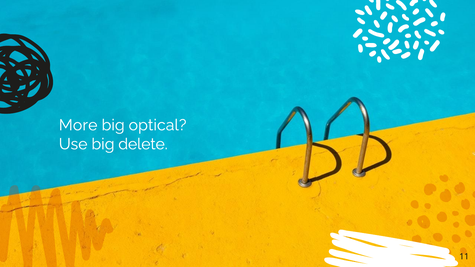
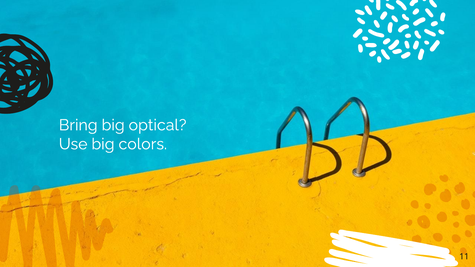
More: More -> Bring
delete: delete -> colors
